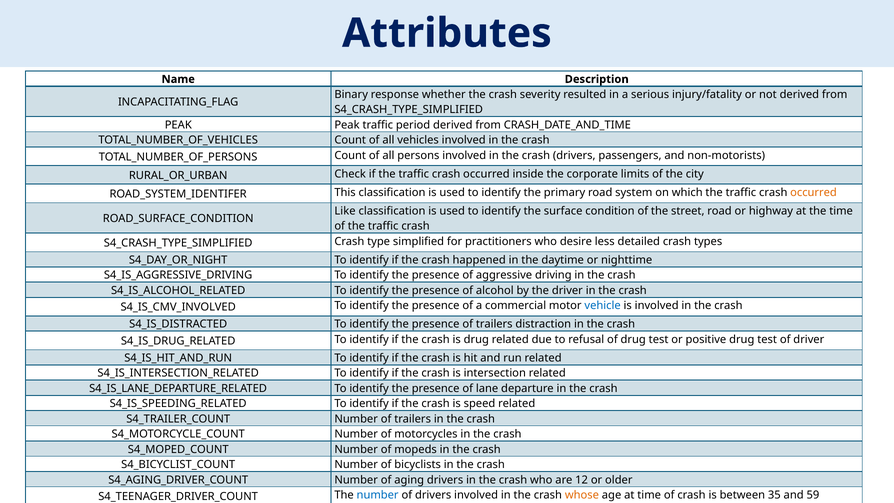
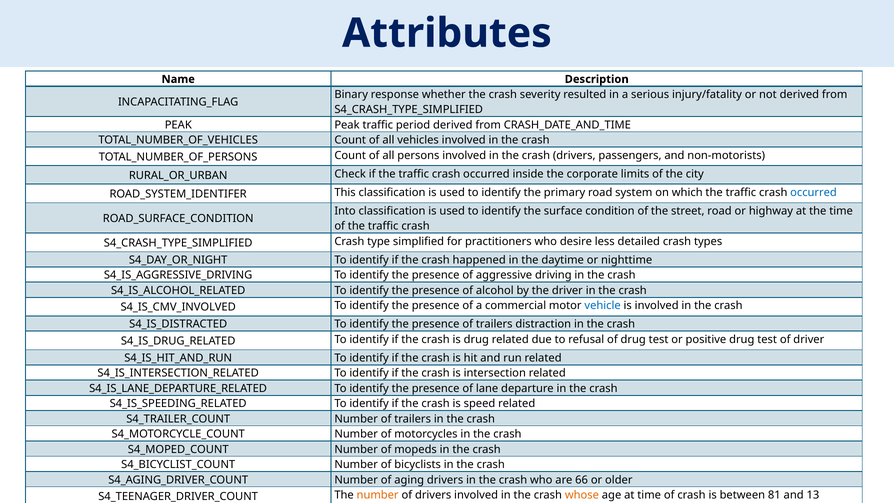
occurred at (814, 192) colour: orange -> blue
Like: Like -> Into
12: 12 -> 66
number at (378, 495) colour: blue -> orange
35: 35 -> 81
59: 59 -> 13
